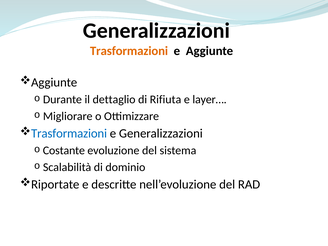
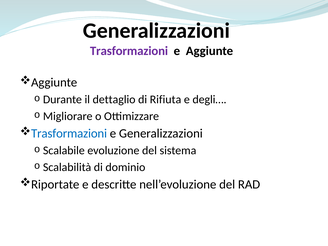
Trasformazioni at (129, 51) colour: orange -> purple
layer…: layer… -> degli…
Costante: Costante -> Scalabile
